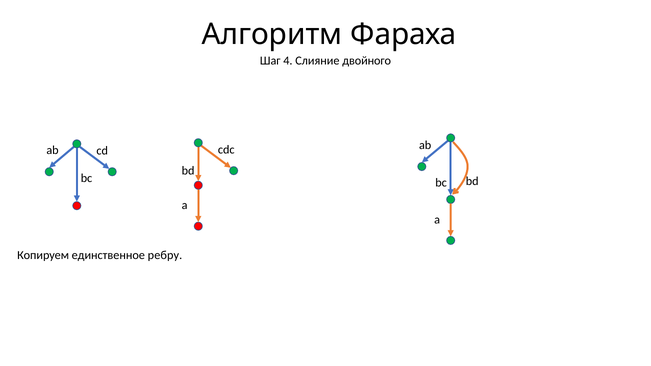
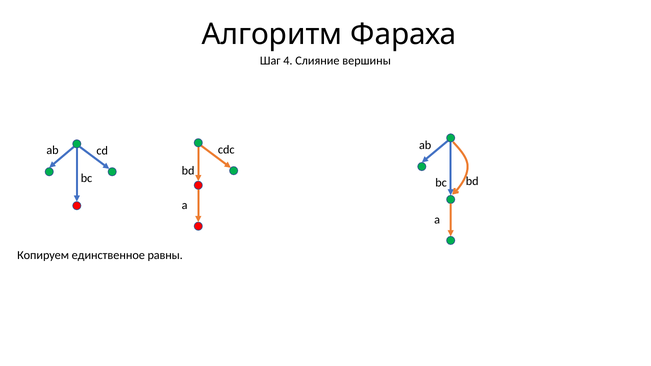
двойного: двойного -> вершины
ребру: ребру -> равны
